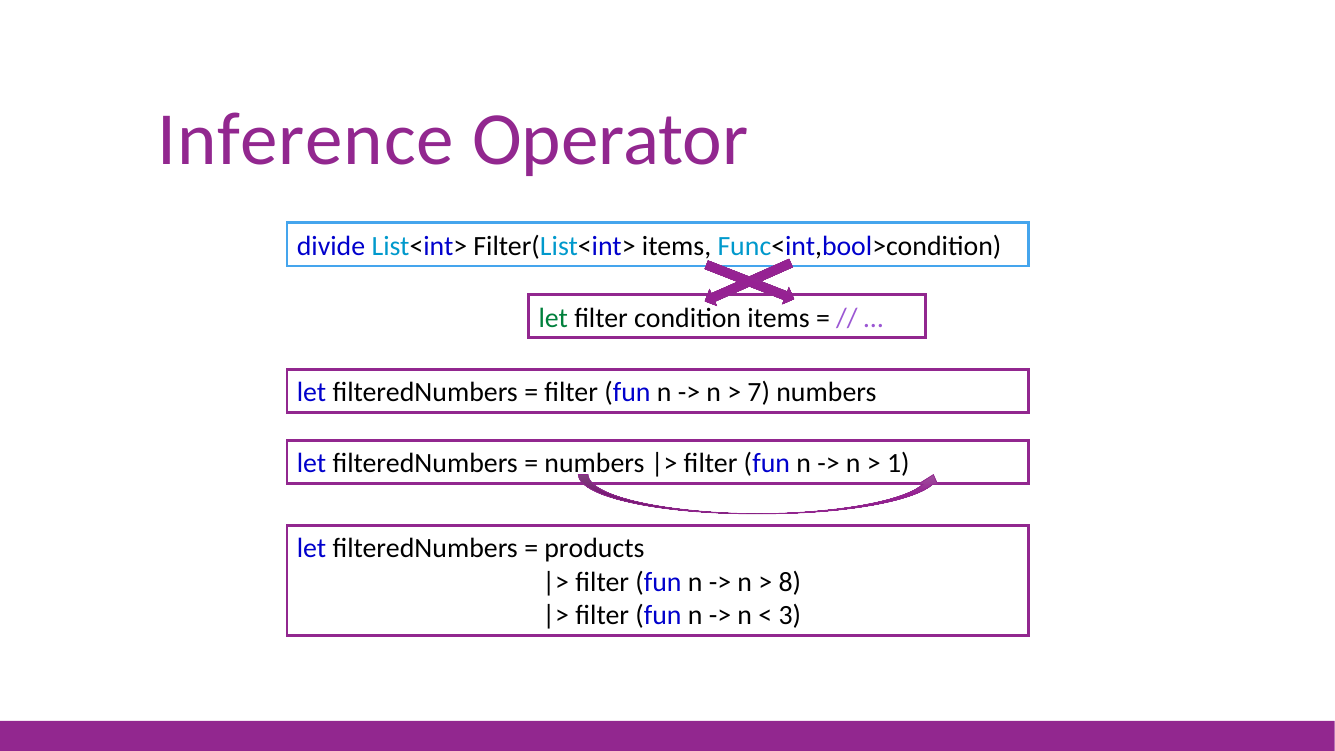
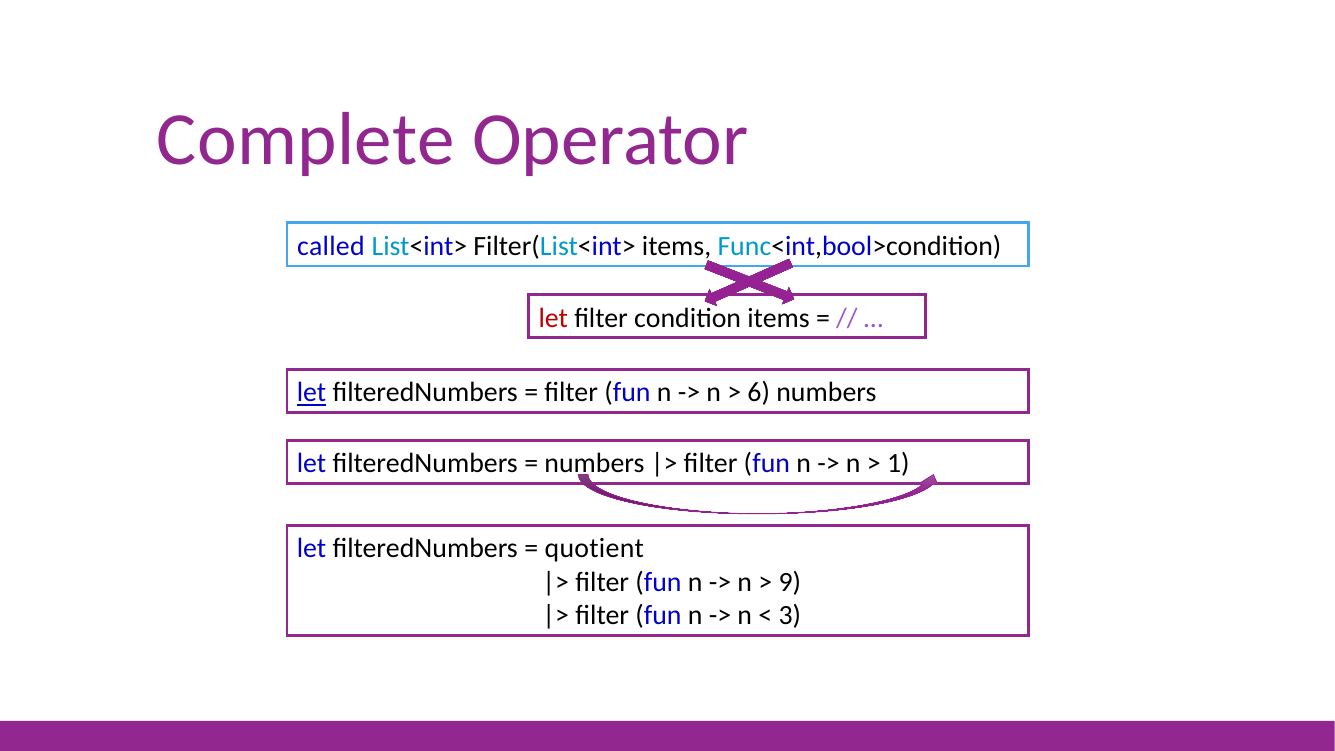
Inference: Inference -> Complete
divide: divide -> called
let at (553, 318) colour: green -> red
let at (312, 393) underline: none -> present
7: 7 -> 6
products: products -> quotient
8: 8 -> 9
